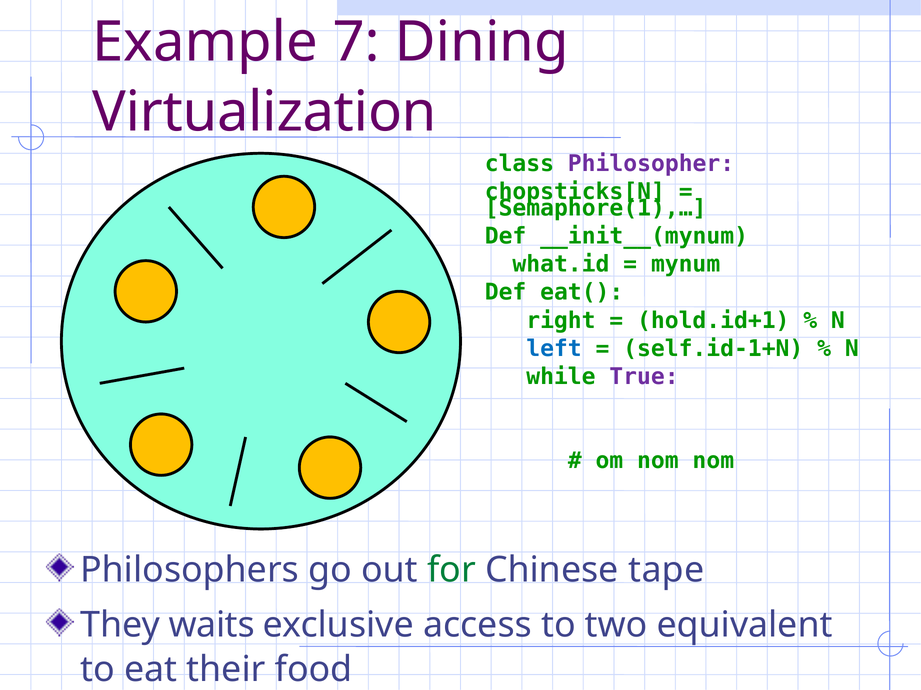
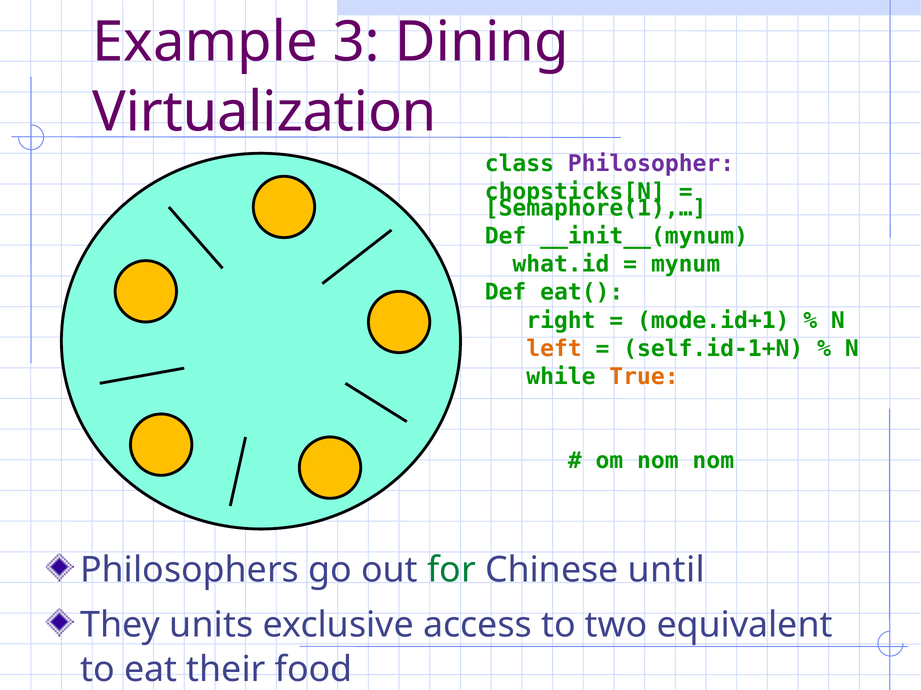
7: 7 -> 3
hold.id+1: hold.id+1 -> mode.id+1
left colour: blue -> orange
True colour: purple -> orange
tape: tape -> until
waits: waits -> units
